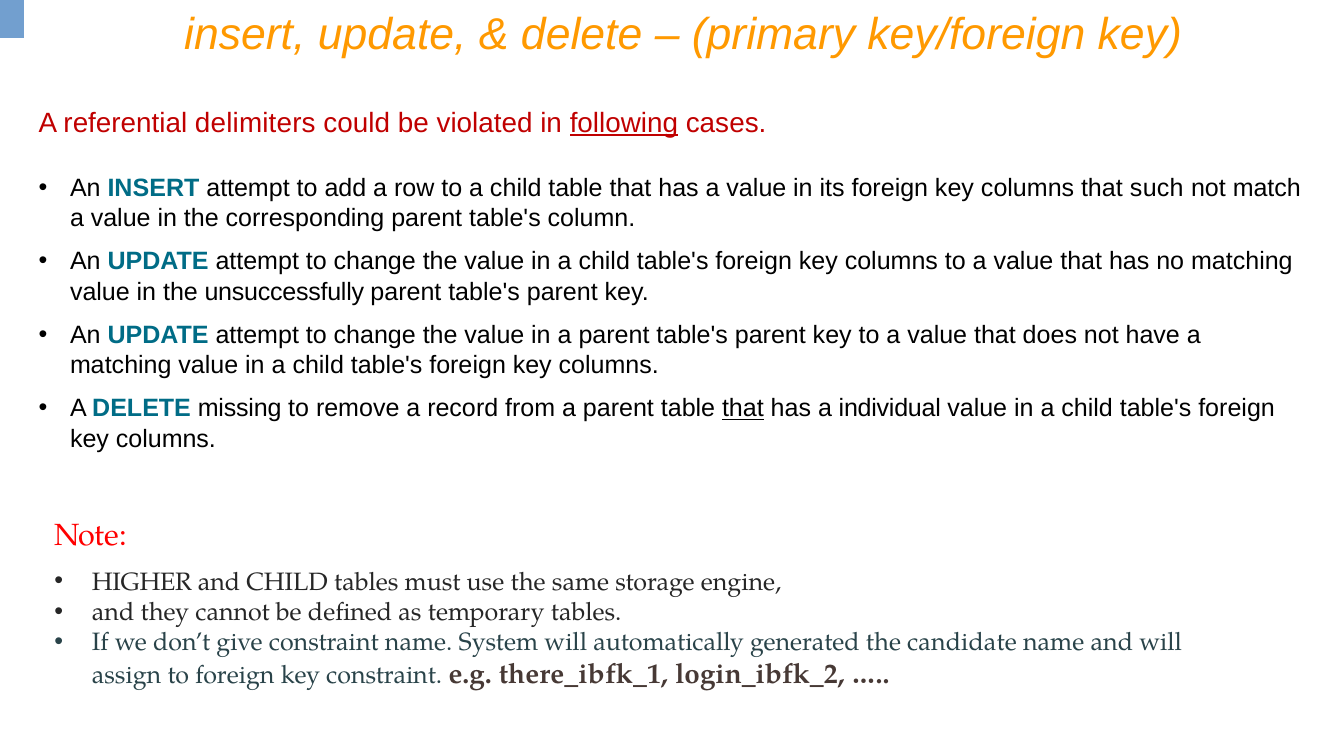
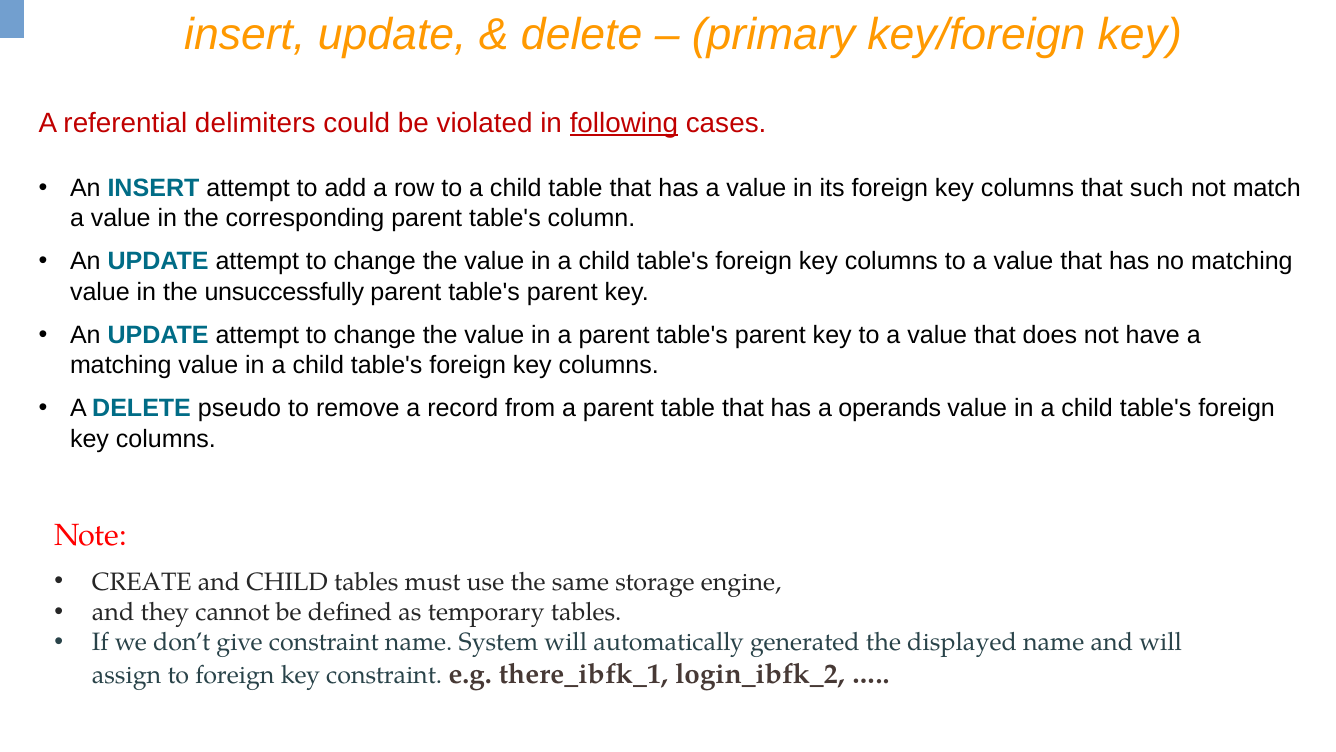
missing: missing -> pseudo
that at (743, 408) underline: present -> none
individual: individual -> operands
HIGHER: HIGHER -> CREATE
candidate: candidate -> displayed
